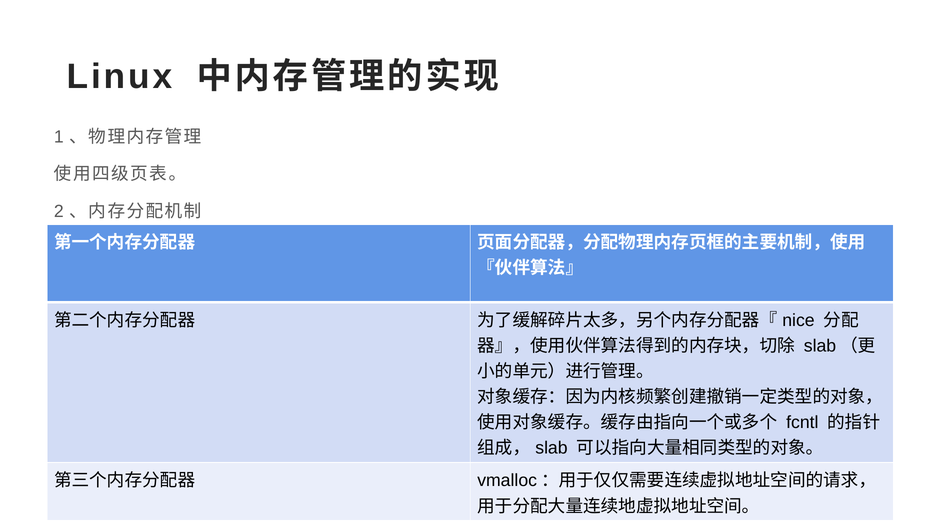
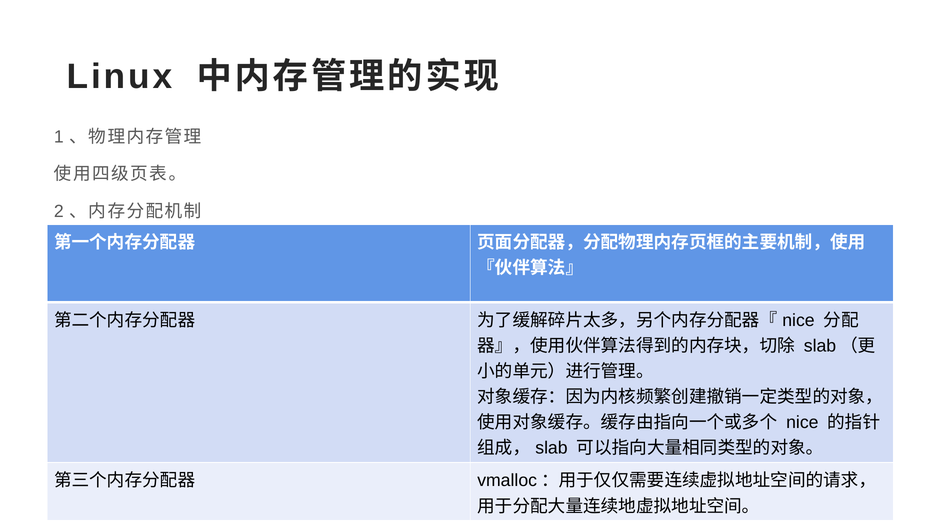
fcntl at (802, 423): fcntl -> nice
